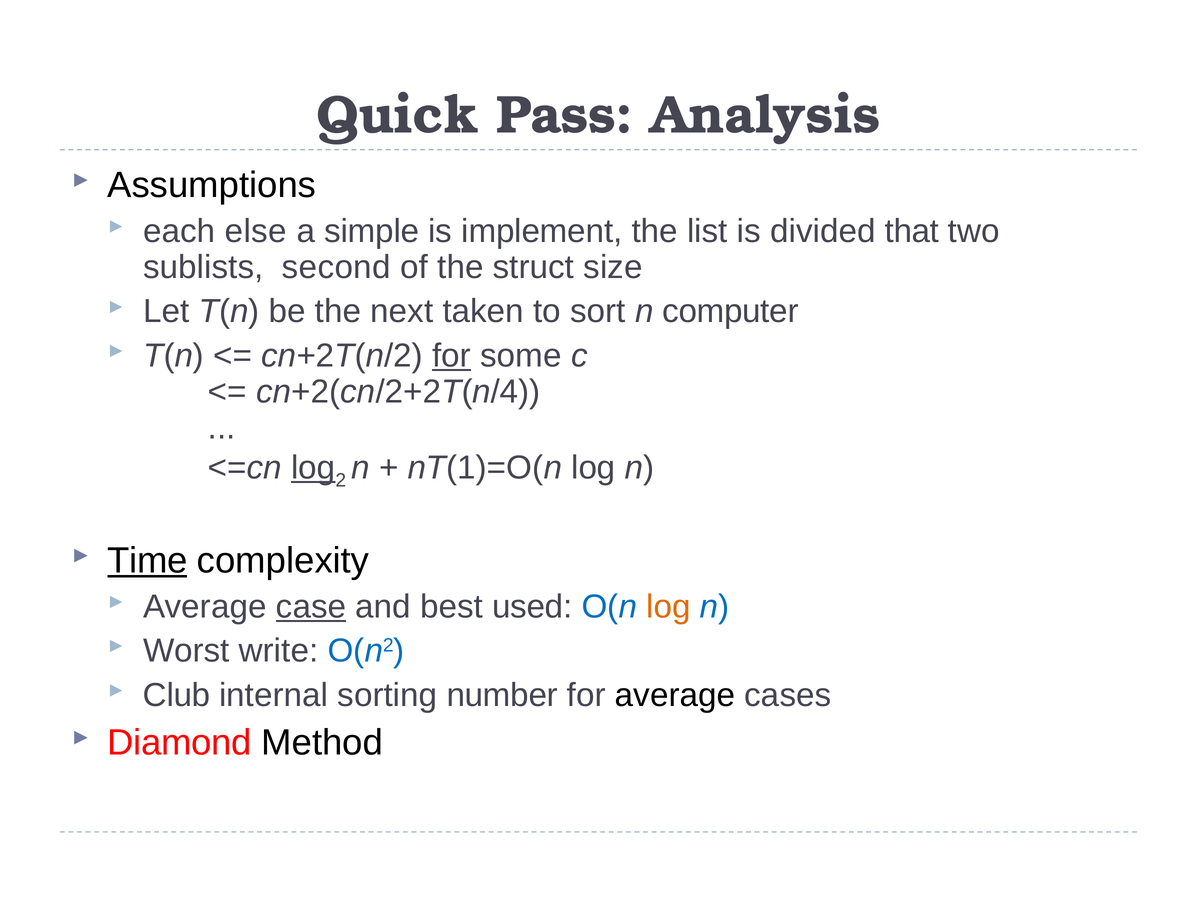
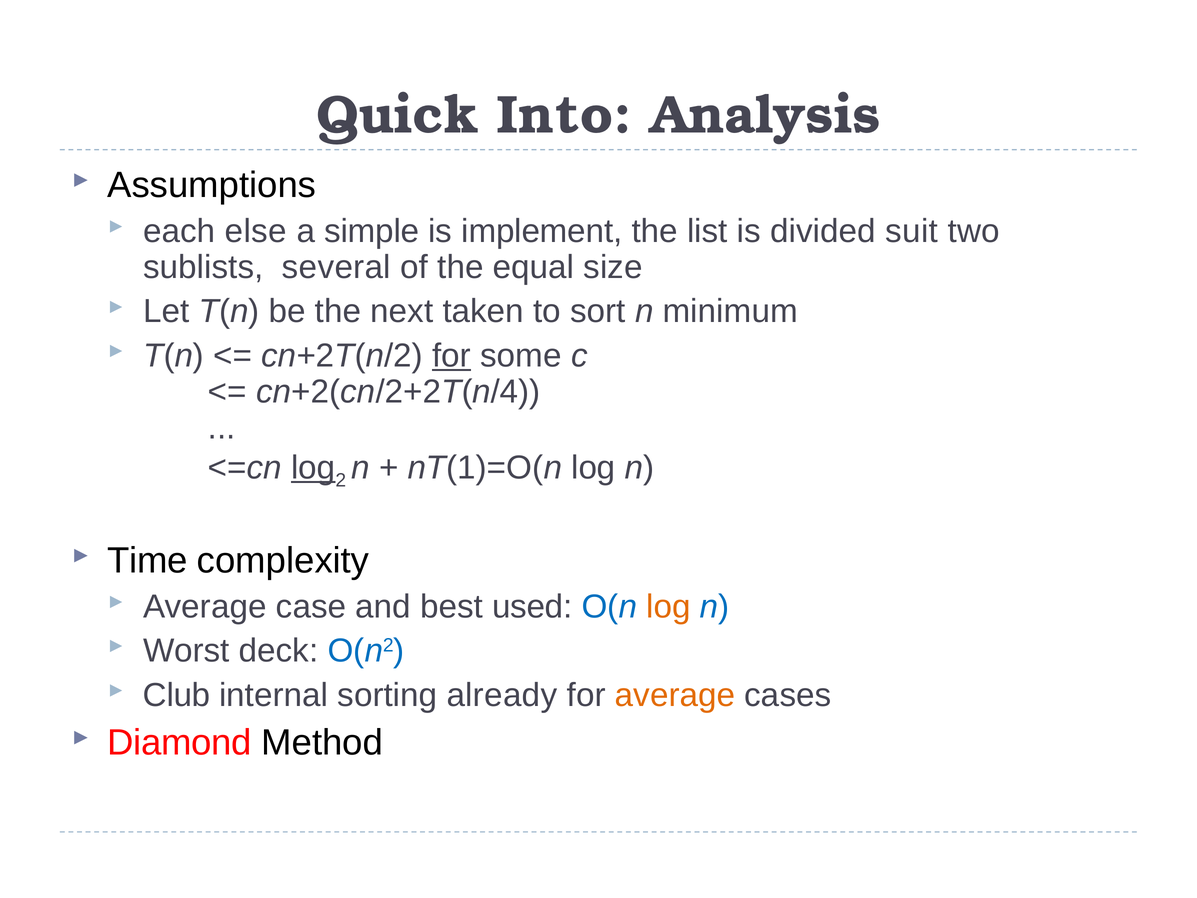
Pass: Pass -> Into
that: that -> suit
second: second -> several
struct: struct -> equal
computer: computer -> minimum
Time underline: present -> none
case underline: present -> none
write: write -> deck
number: number -> already
average at (675, 695) colour: black -> orange
